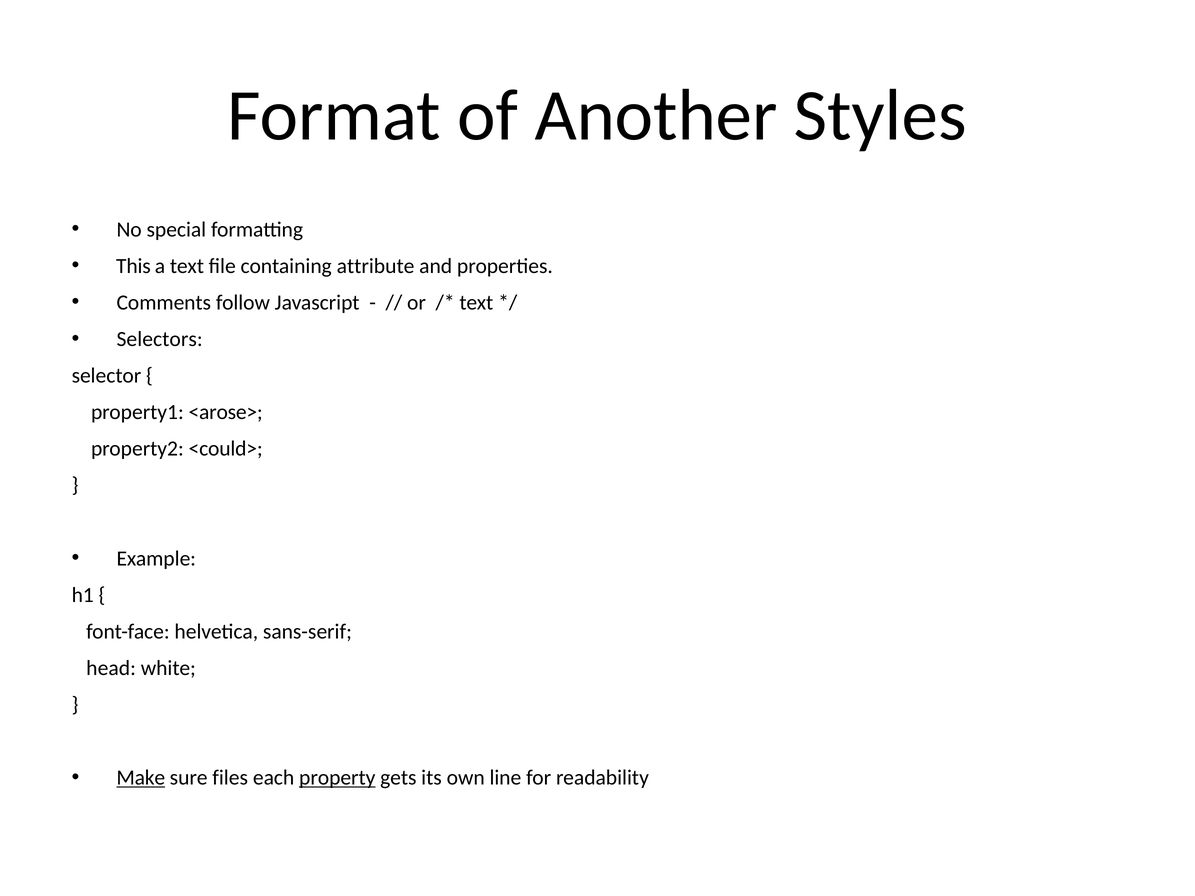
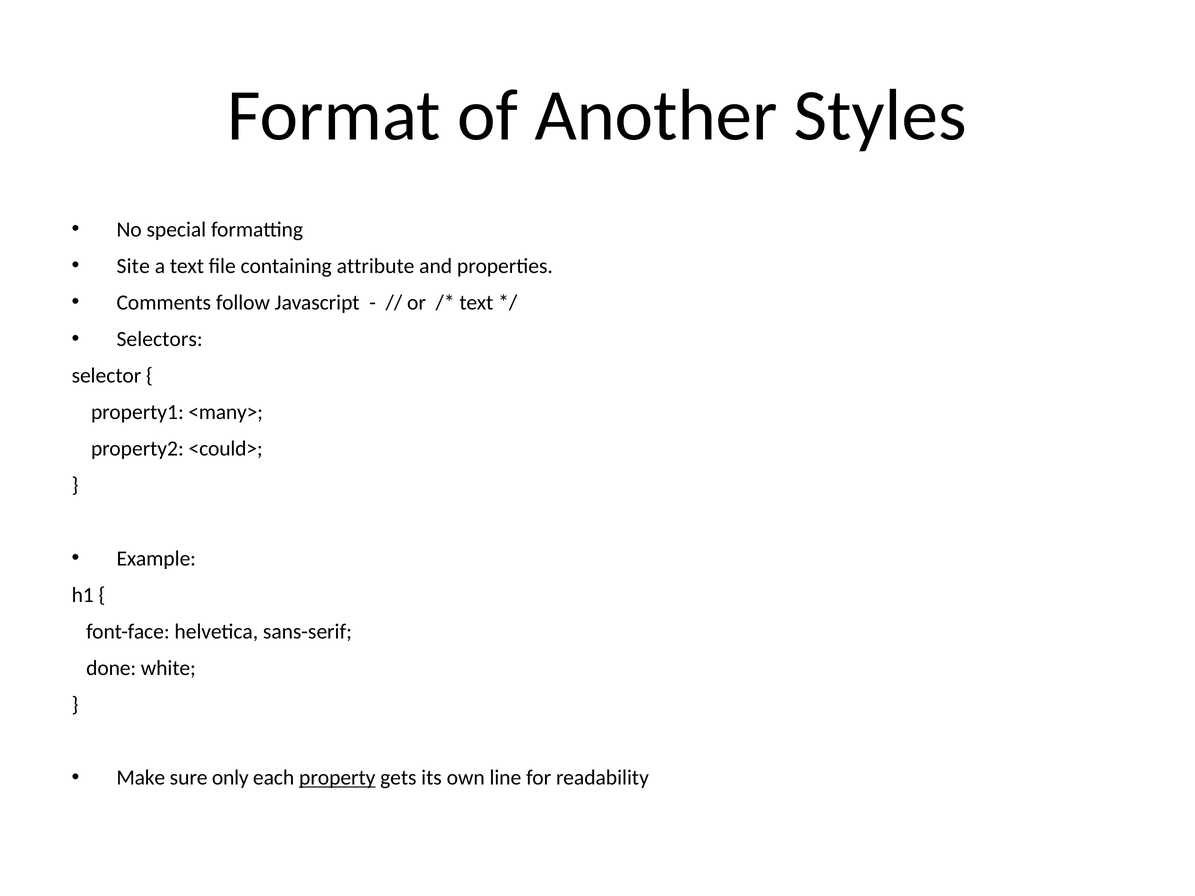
This: This -> Site
<arose>: <arose> -> <many>
head: head -> done
Make underline: present -> none
files: files -> only
